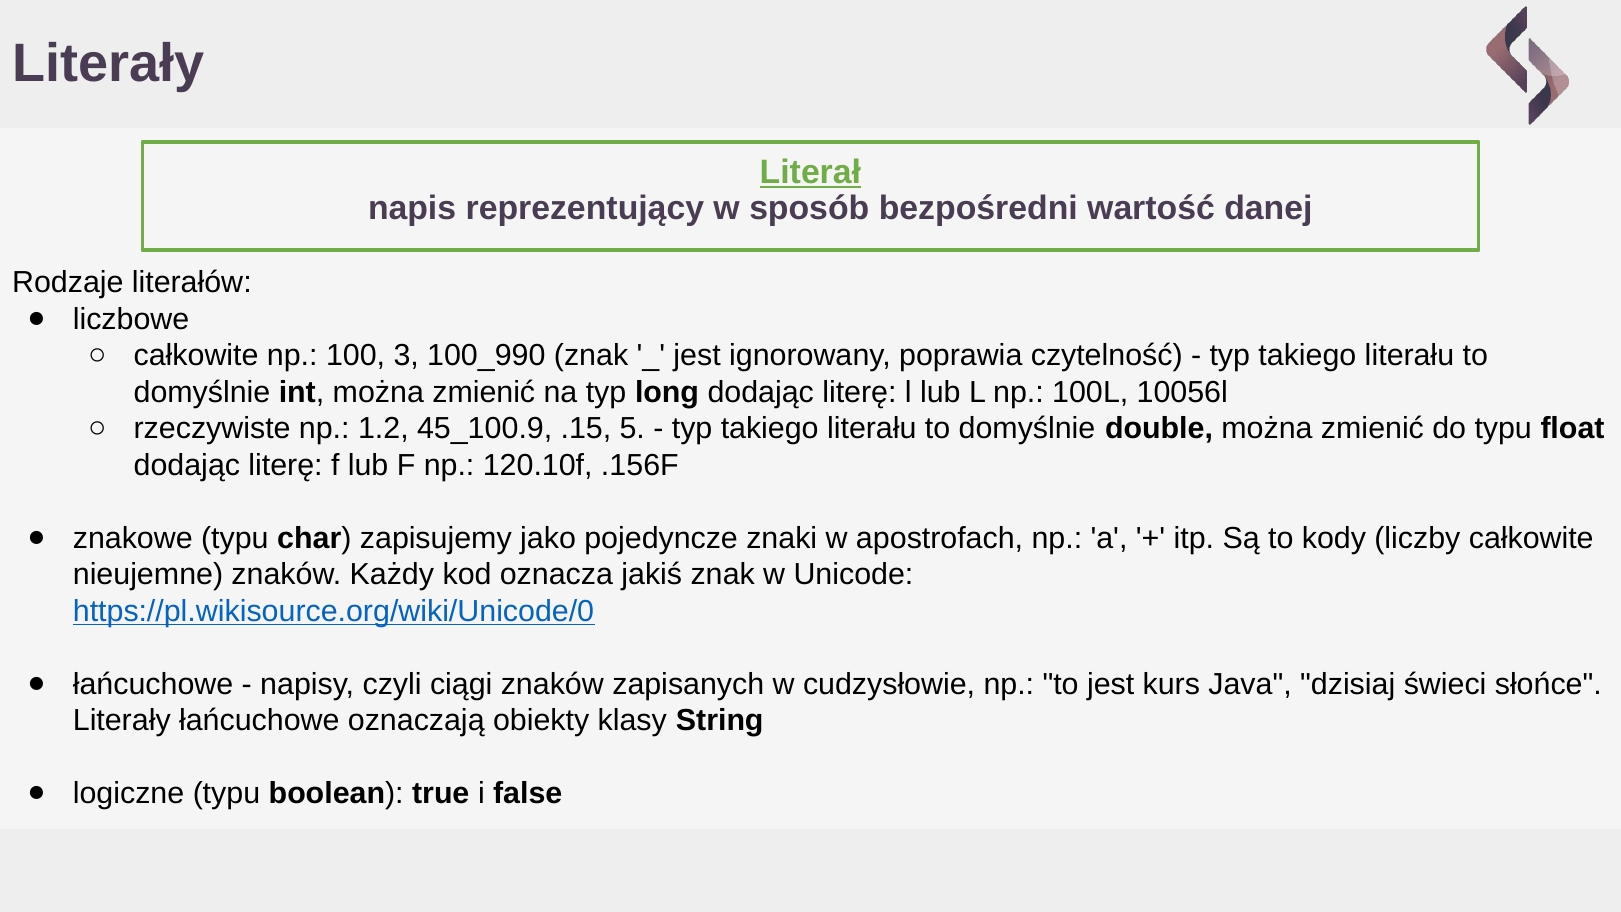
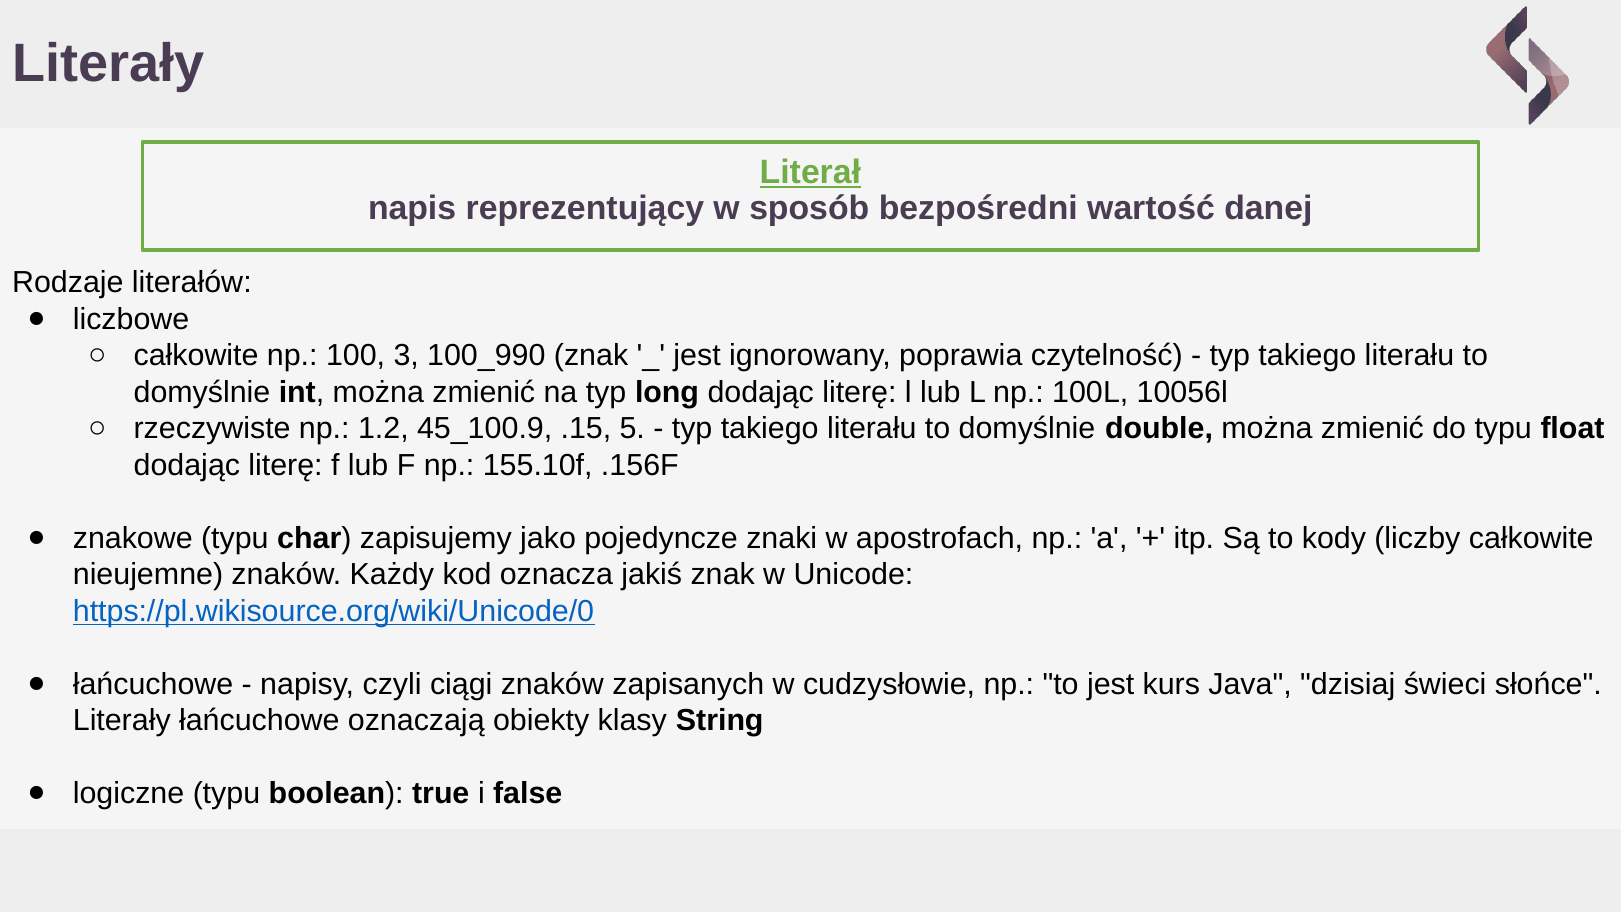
120.10f: 120.10f -> 155.10f
